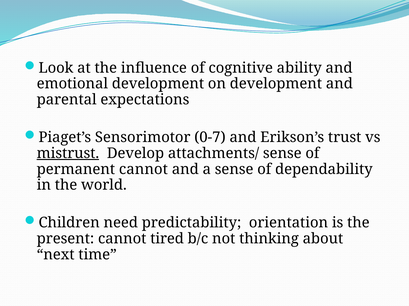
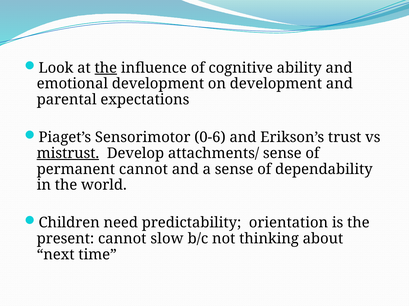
the at (106, 68) underline: none -> present
0-7: 0-7 -> 0-6
tired: tired -> slow
